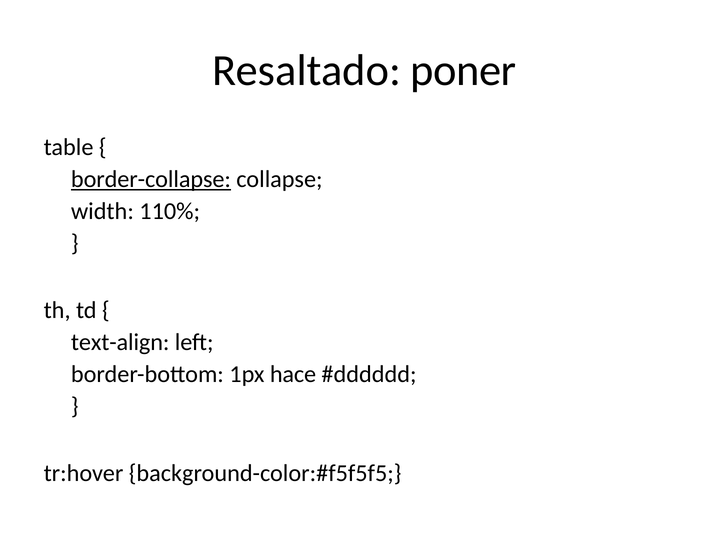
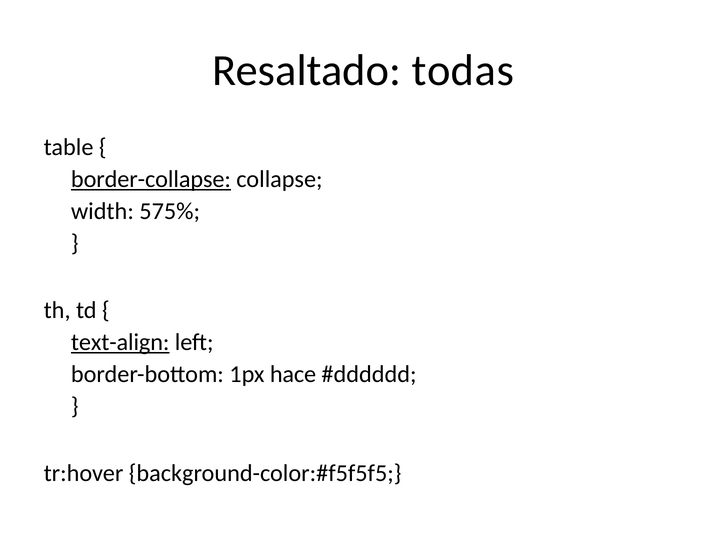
poner: poner -> todas
110%: 110% -> 575%
text-align underline: none -> present
